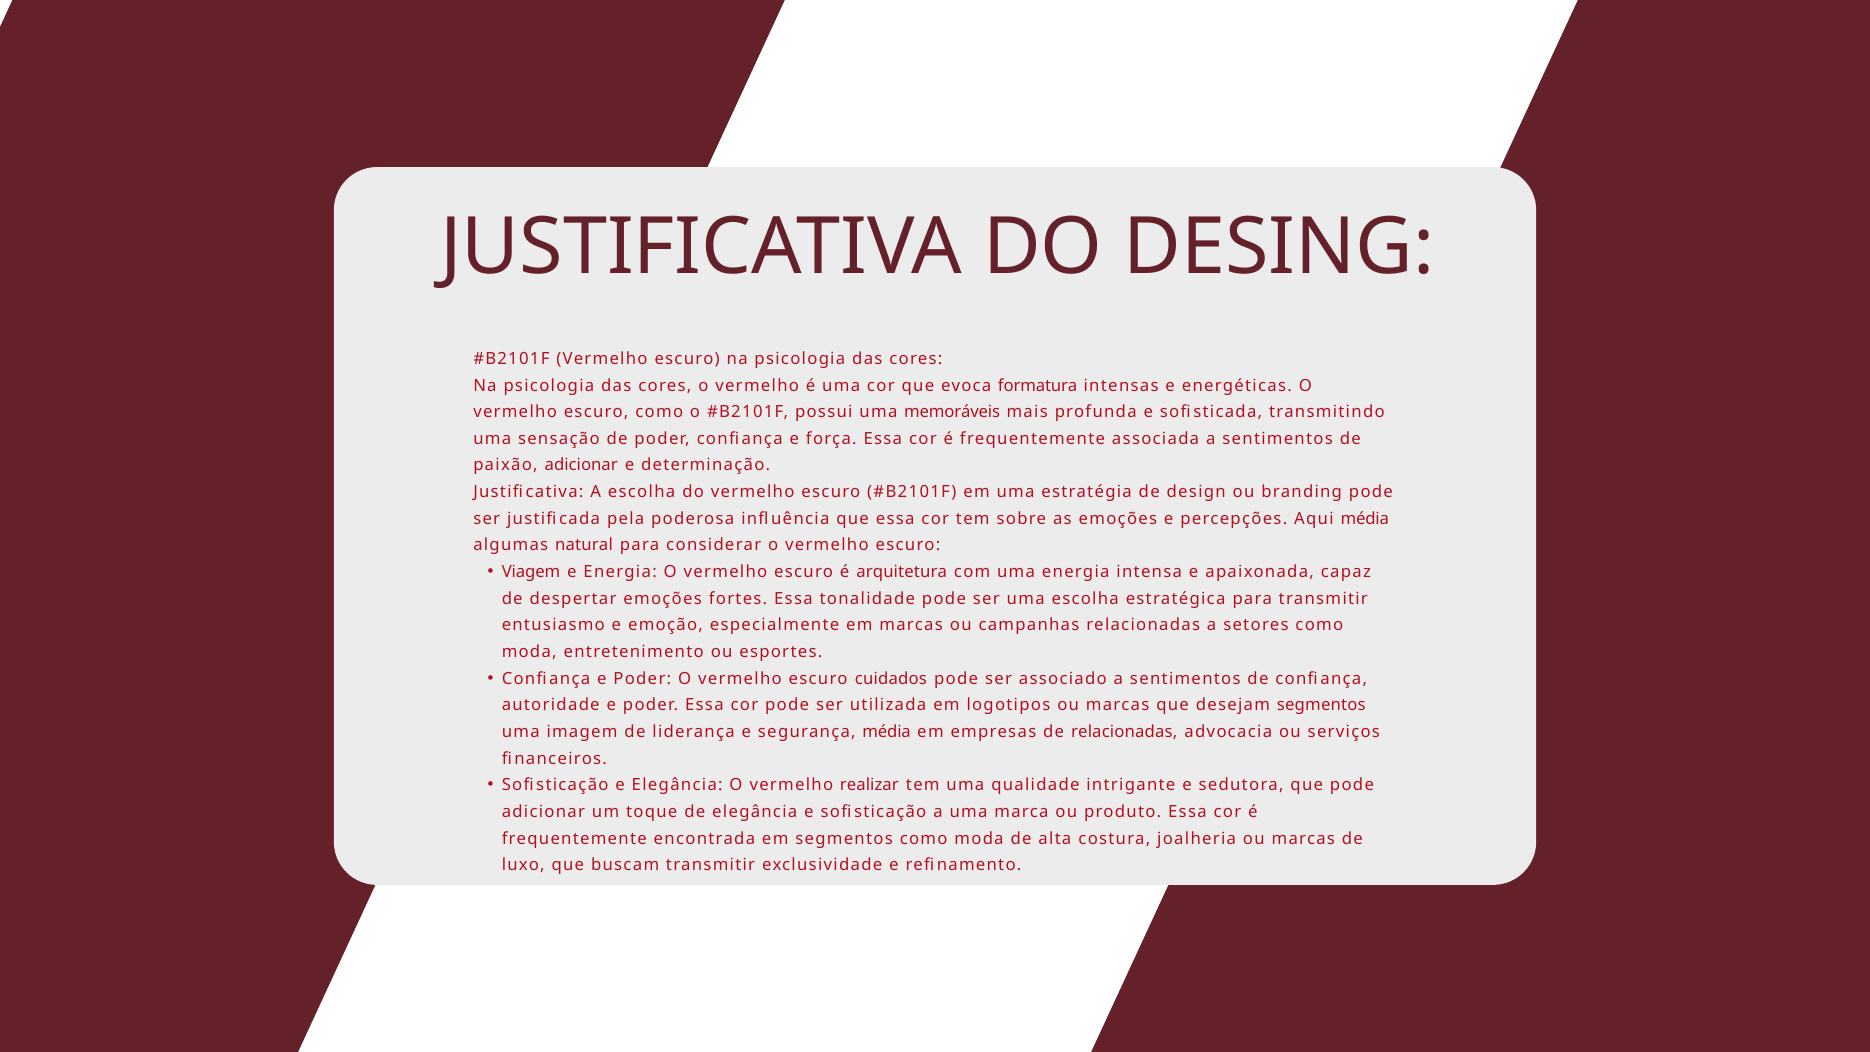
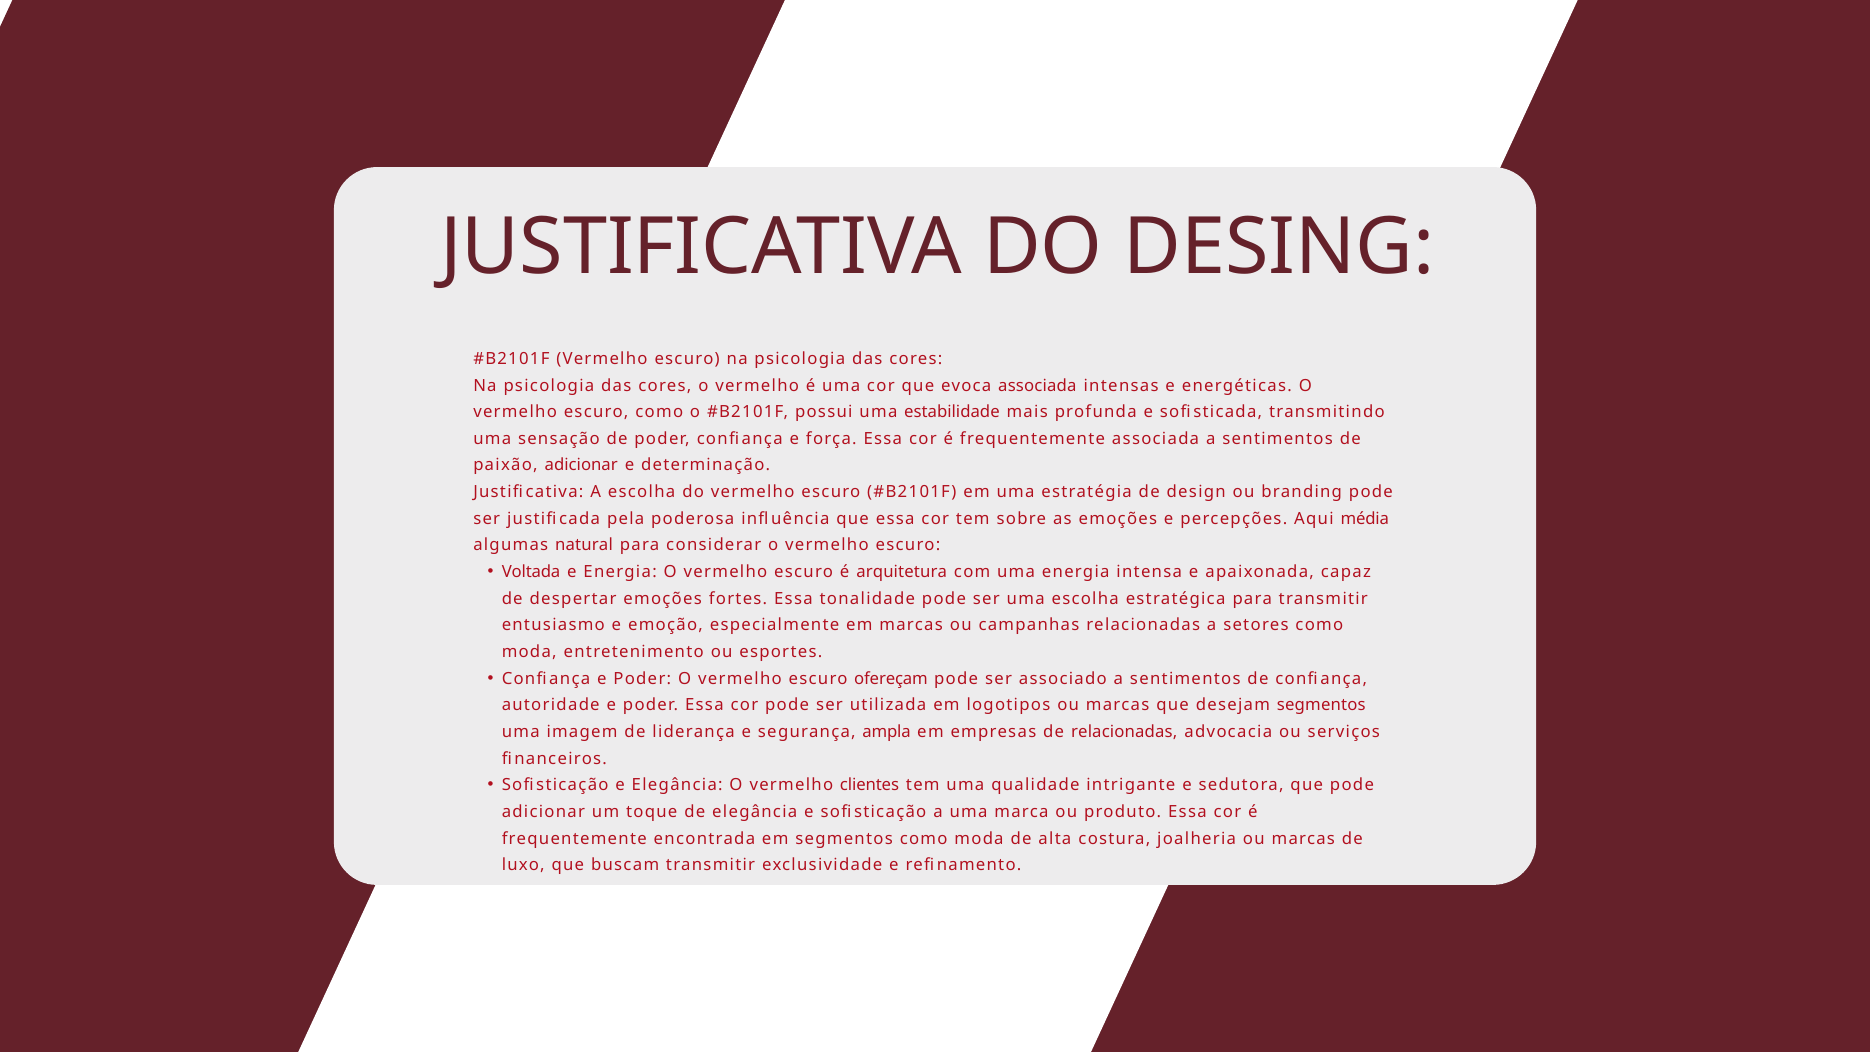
evoca formatura: formatura -> associada
memoráveis: memoráveis -> estabilidade
Viagem: Viagem -> Voltada
cuidados: cuidados -> ofereçam
segurança média: média -> ampla
realizar: realizar -> clientes
